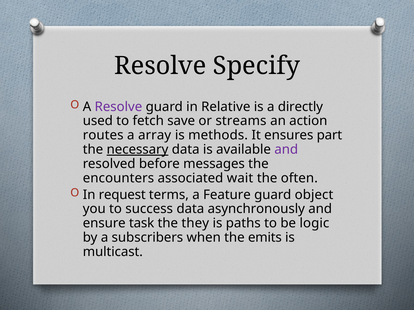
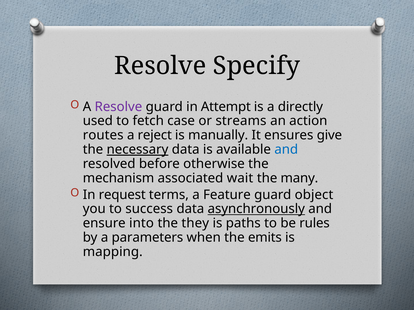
Relative: Relative -> Attempt
save: save -> case
array: array -> reject
methods: methods -> manually
part: part -> give
and at (286, 150) colour: purple -> blue
messages: messages -> otherwise
encounters: encounters -> mechanism
often: often -> many
asynchronously underline: none -> present
task: task -> into
logic: logic -> rules
subscribers: subscribers -> parameters
multicast: multicast -> mapping
